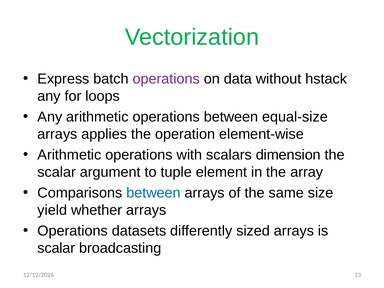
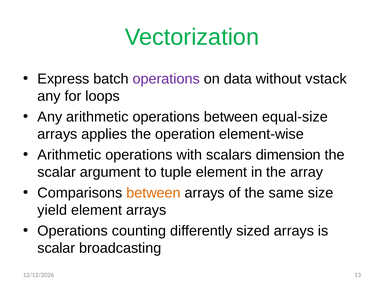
hstack: hstack -> vstack
between at (153, 193) colour: blue -> orange
yield whether: whether -> element
datasets: datasets -> counting
